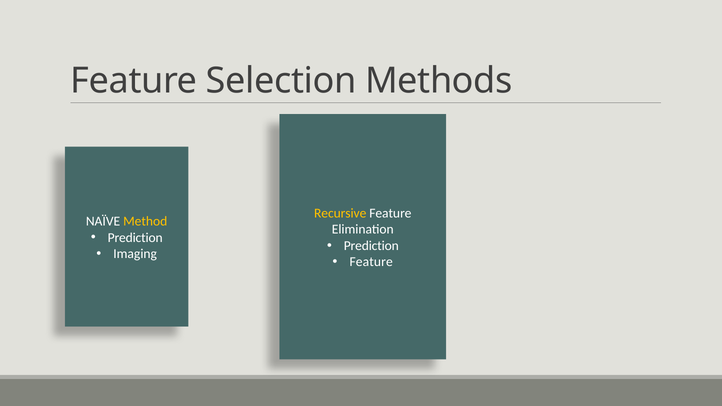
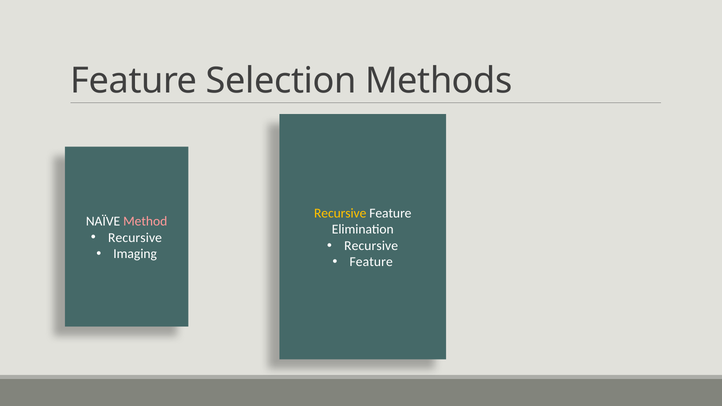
Method colour: yellow -> pink
Prediction at (135, 238): Prediction -> Recursive
Prediction at (371, 246): Prediction -> Recursive
